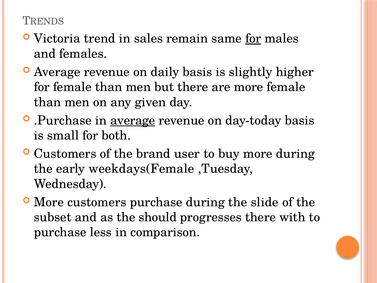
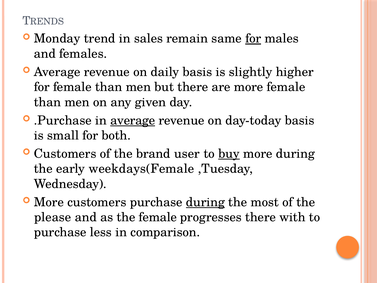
Victoria: Victoria -> Monday
buy underline: none -> present
during at (205, 202) underline: none -> present
slide: slide -> most
subset: subset -> please
the should: should -> female
